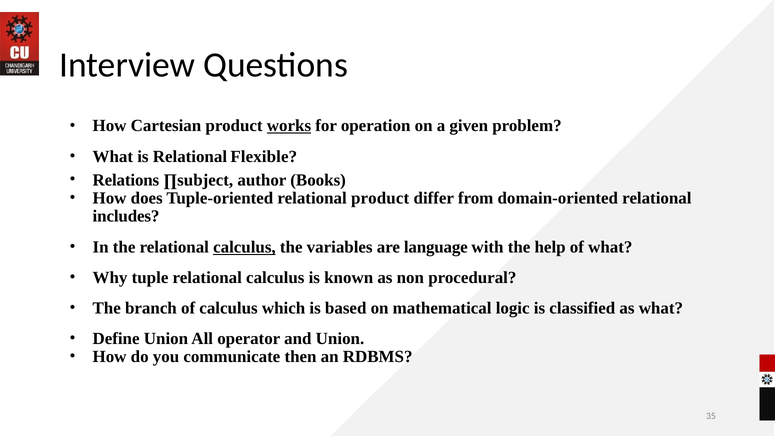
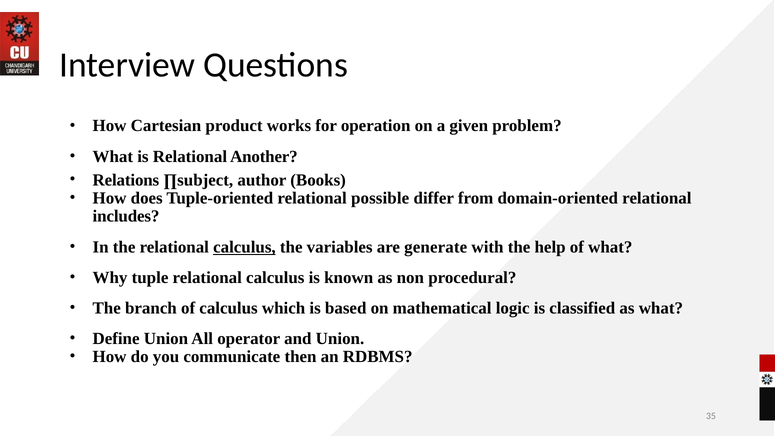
works underline: present -> none
Flexible: Flexible -> Another
relational product: product -> possible
language: language -> generate
